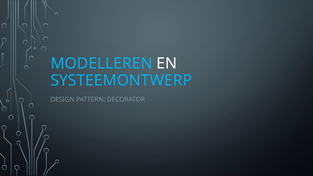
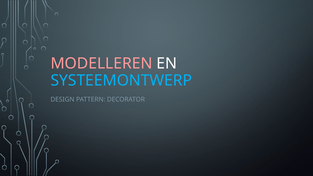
MODELLEREN colour: light blue -> pink
